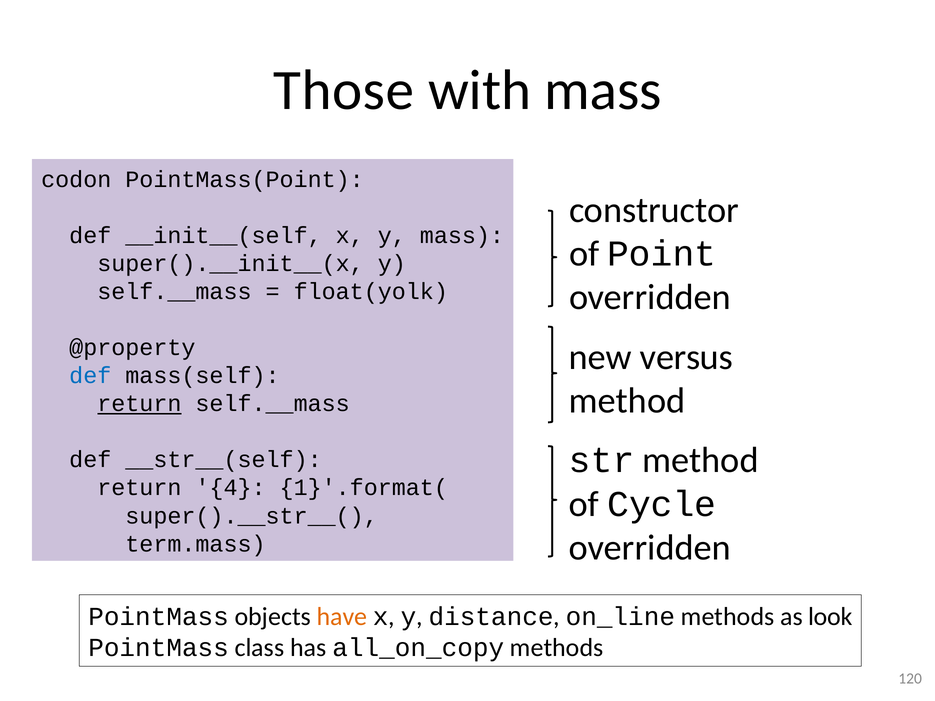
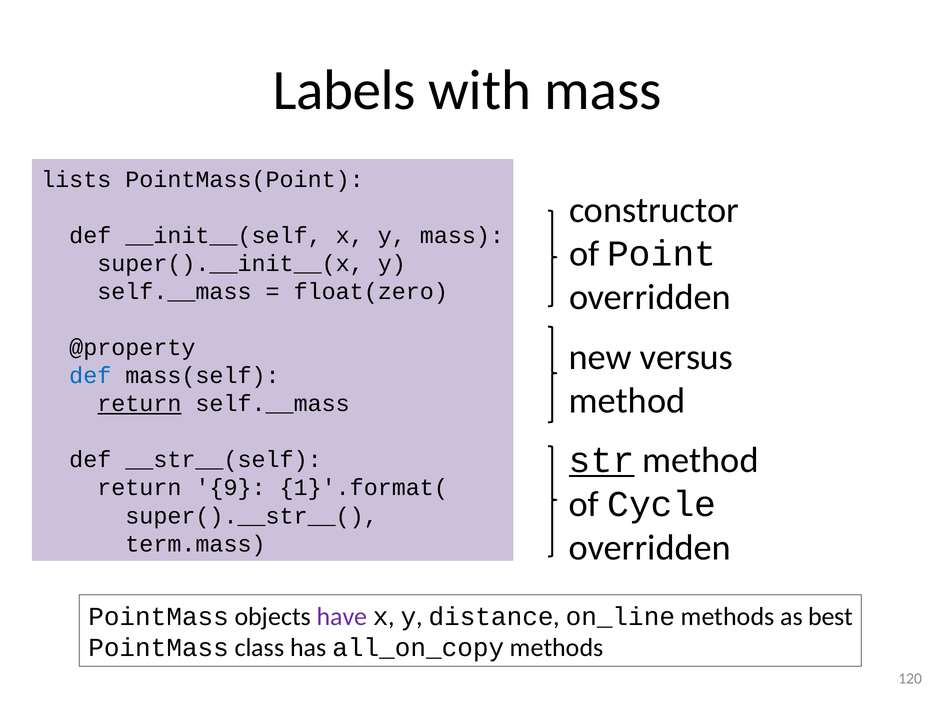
Those: Those -> Labels
codon: codon -> lists
float(yolk: float(yolk -> float(zero
str underline: none -> present
4: 4 -> 9
have colour: orange -> purple
look: look -> best
